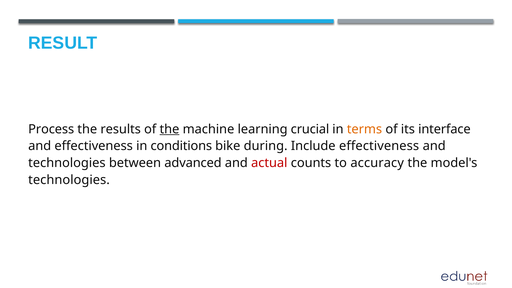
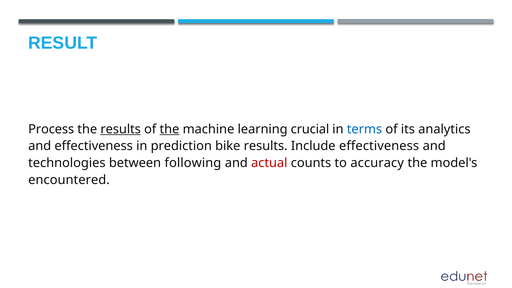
results at (121, 129) underline: none -> present
terms colour: orange -> blue
interface: interface -> analytics
conditions: conditions -> prediction
bike during: during -> results
advanced: advanced -> following
technologies at (69, 180): technologies -> encountered
